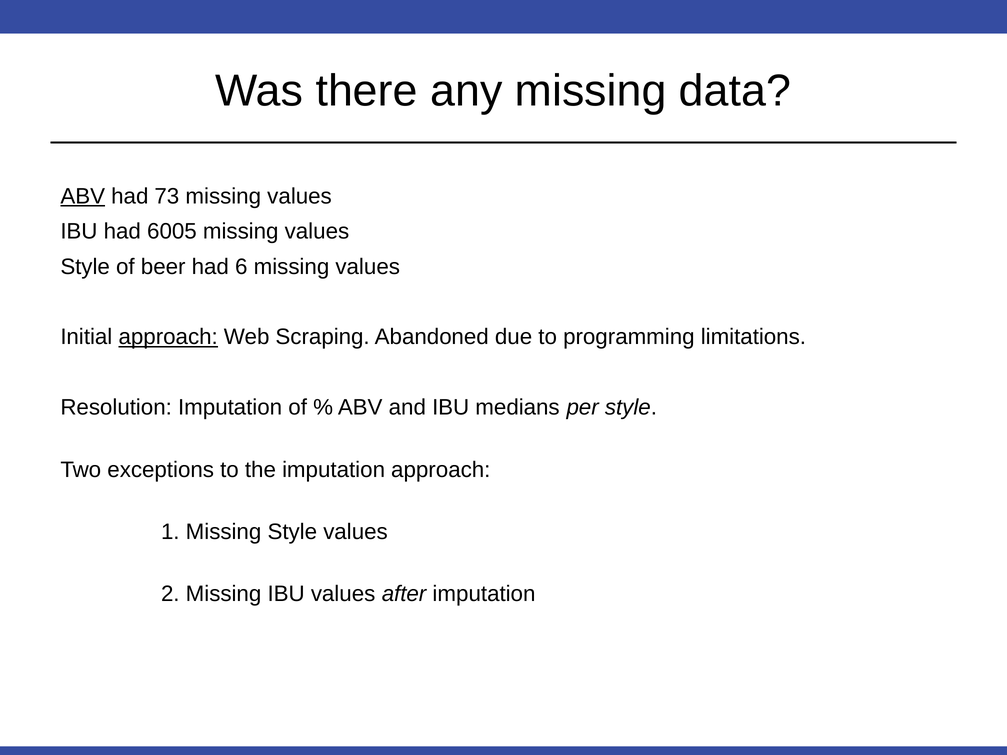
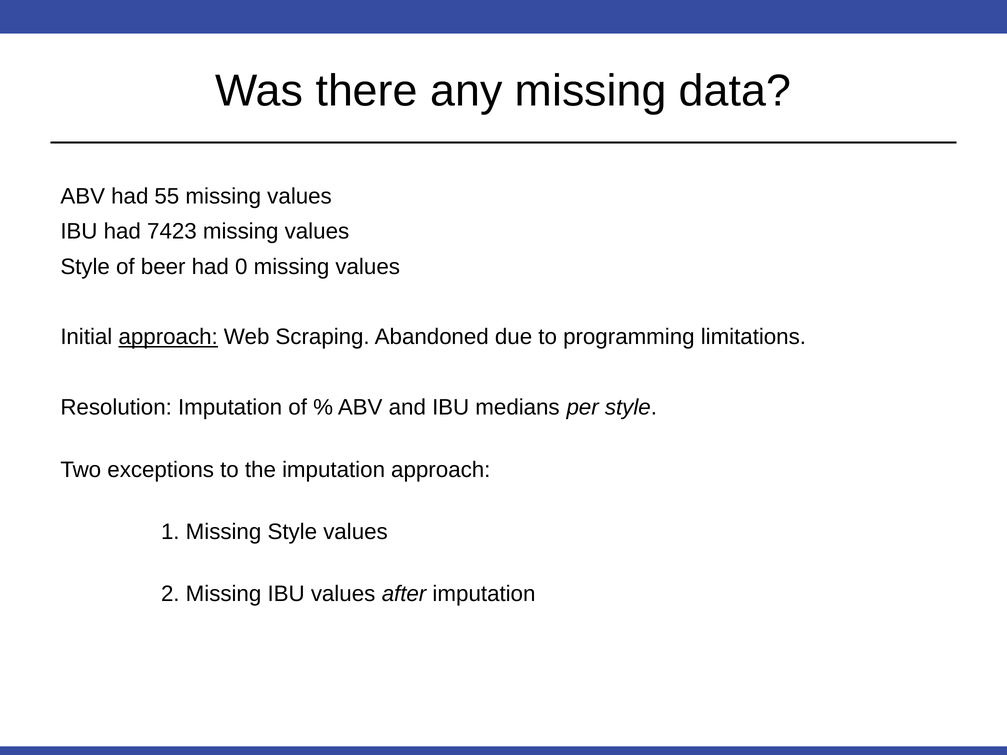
ABV at (83, 196) underline: present -> none
73: 73 -> 55
6005: 6005 -> 7423
6: 6 -> 0
